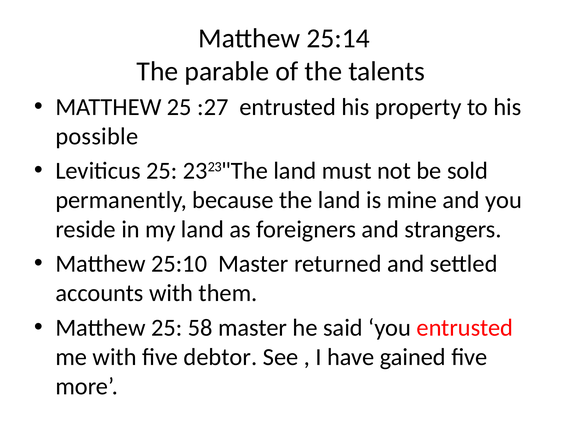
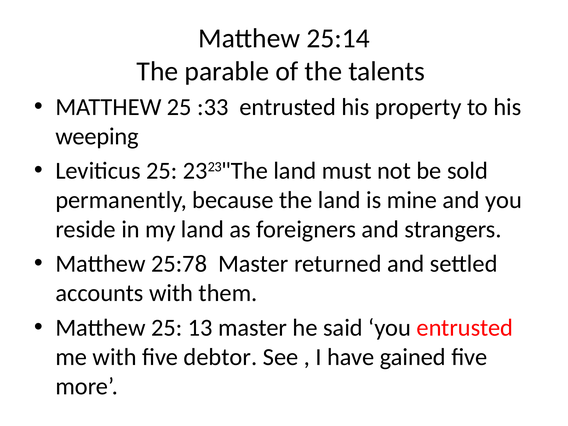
:27: :27 -> :33
possible: possible -> weeping
25:10: 25:10 -> 25:78
58: 58 -> 13
